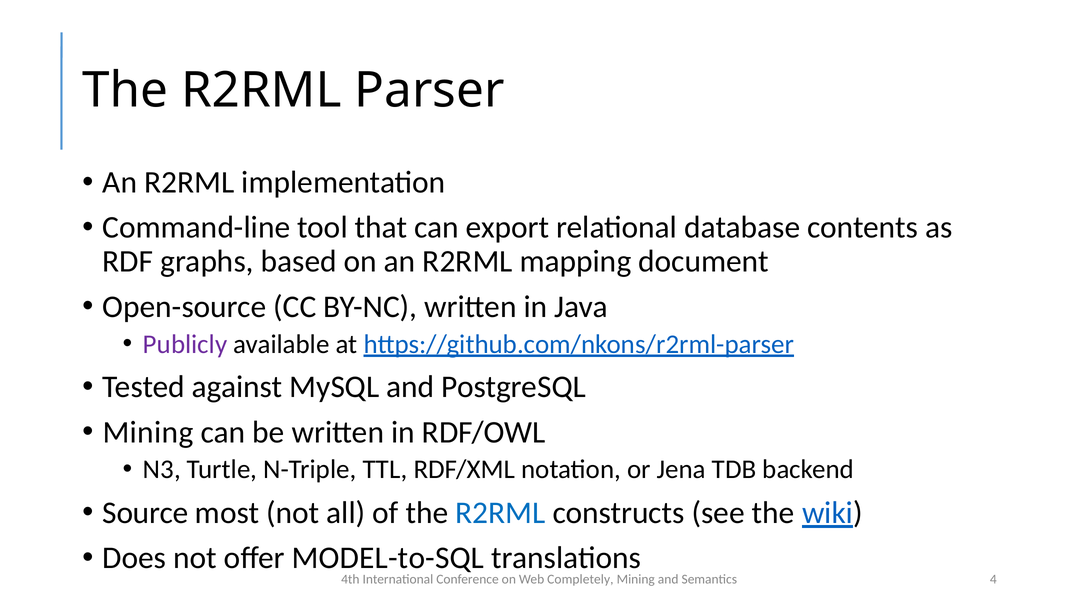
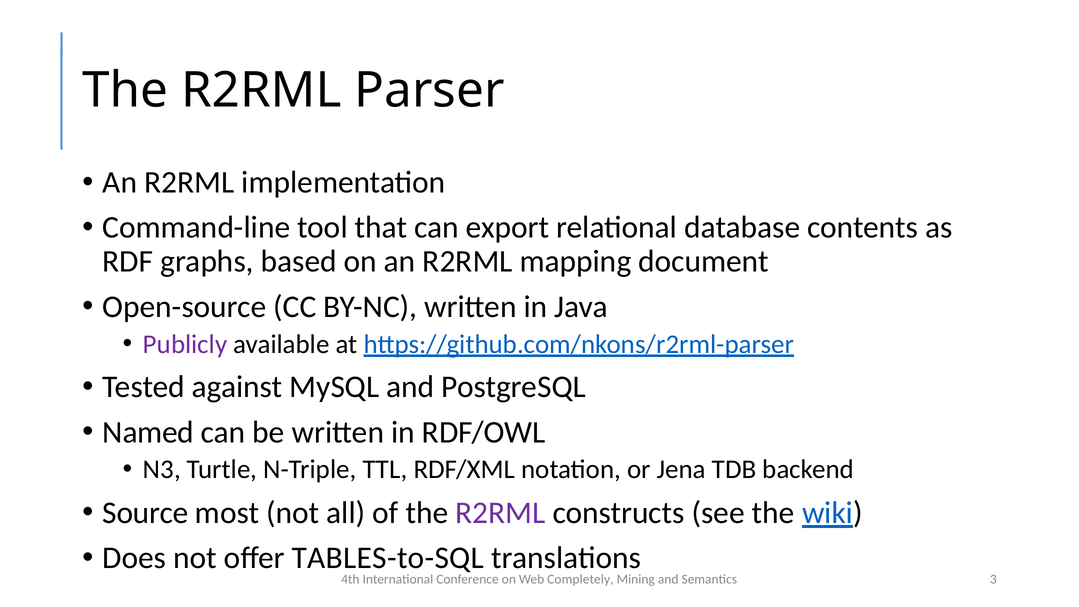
Mining at (148, 432): Mining -> Named
R2RML at (500, 513) colour: blue -> purple
MODEL-to-SQL: MODEL-to-SQL -> TABLES-to-SQL
4: 4 -> 3
